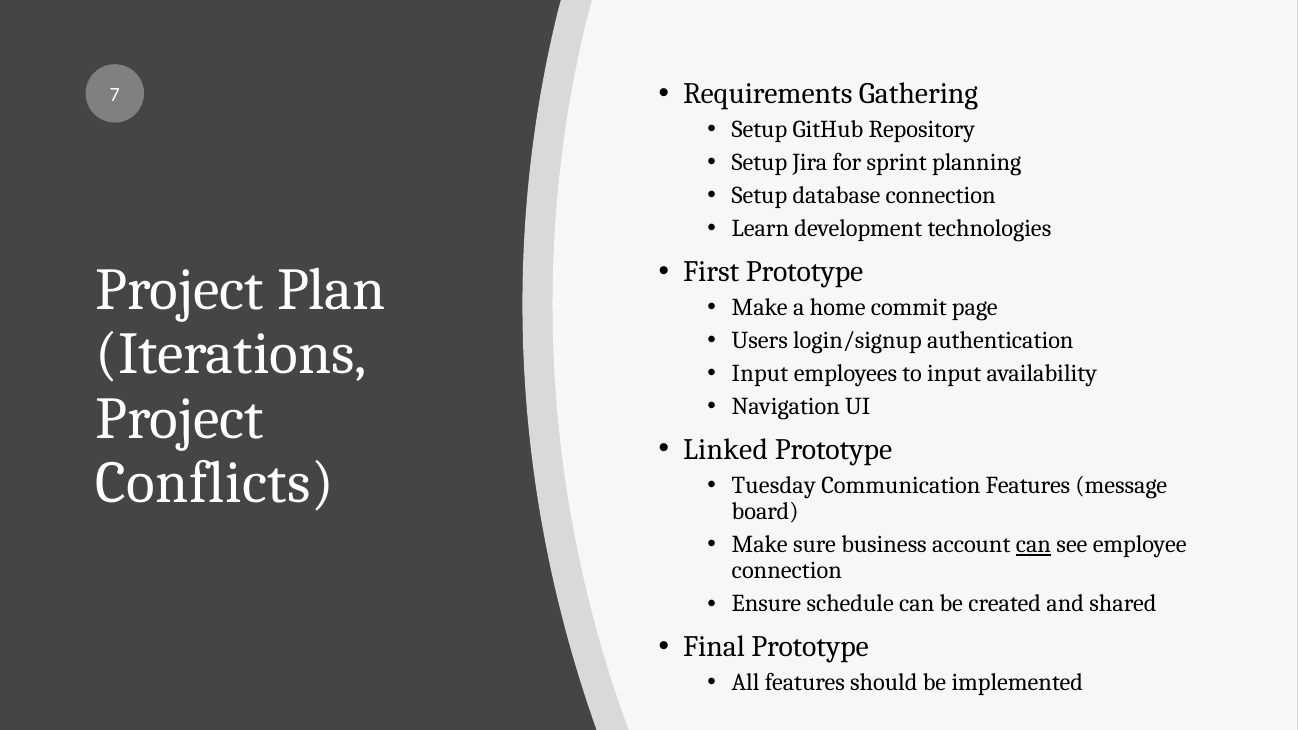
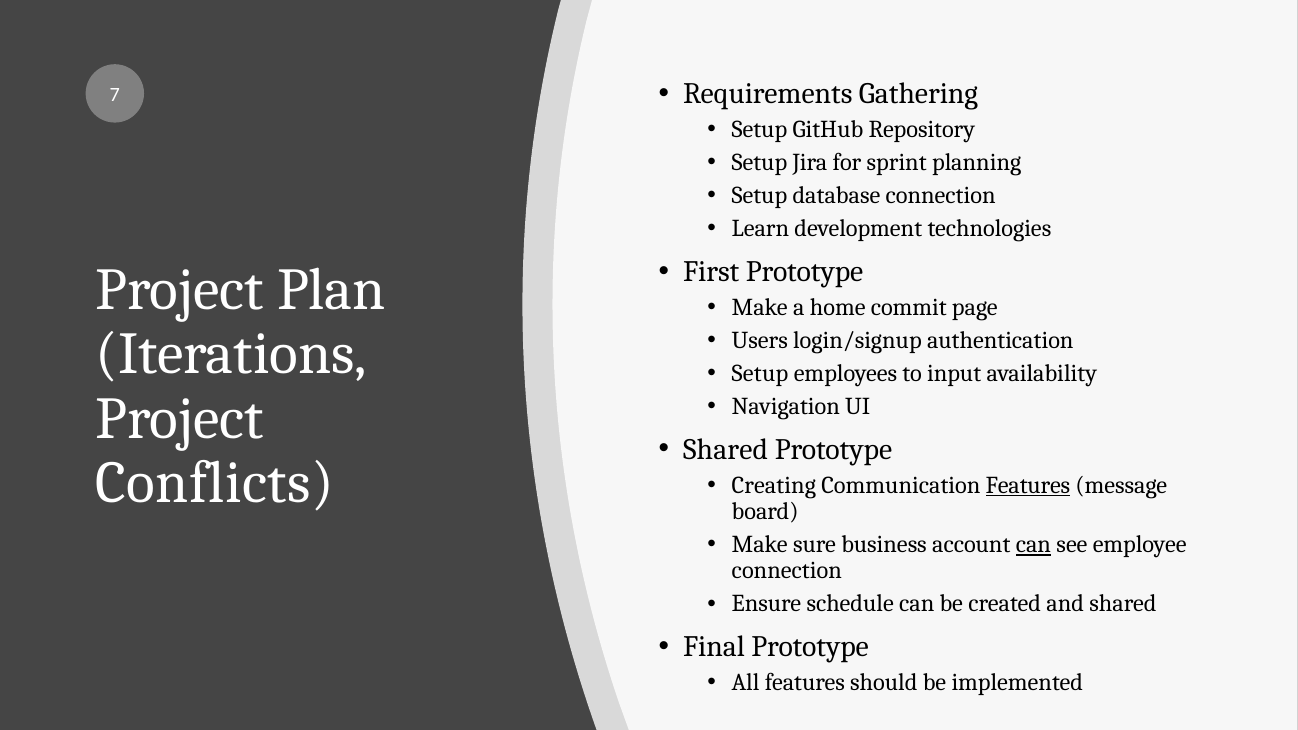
Input at (760, 374): Input -> Setup
Linked at (726, 449): Linked -> Shared
Tuesday: Tuesday -> Creating
Features at (1028, 485) underline: none -> present
